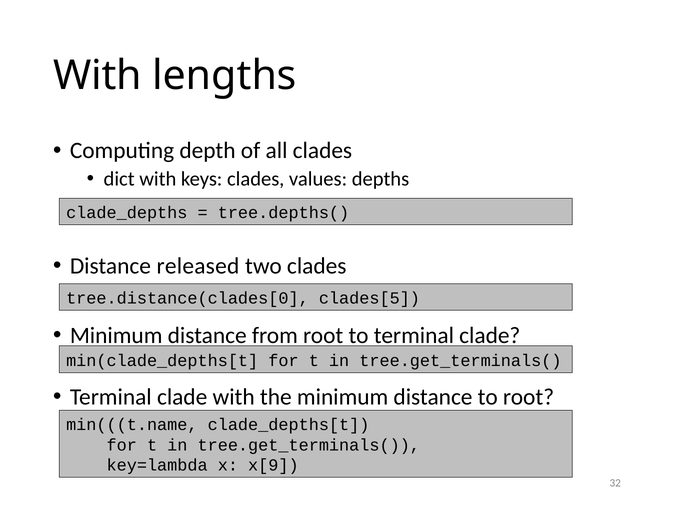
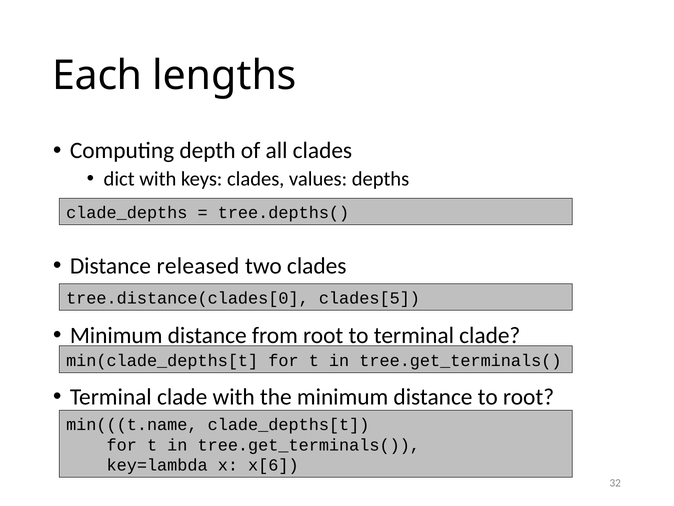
With at (97, 75): With -> Each
x[9: x[9 -> x[6
